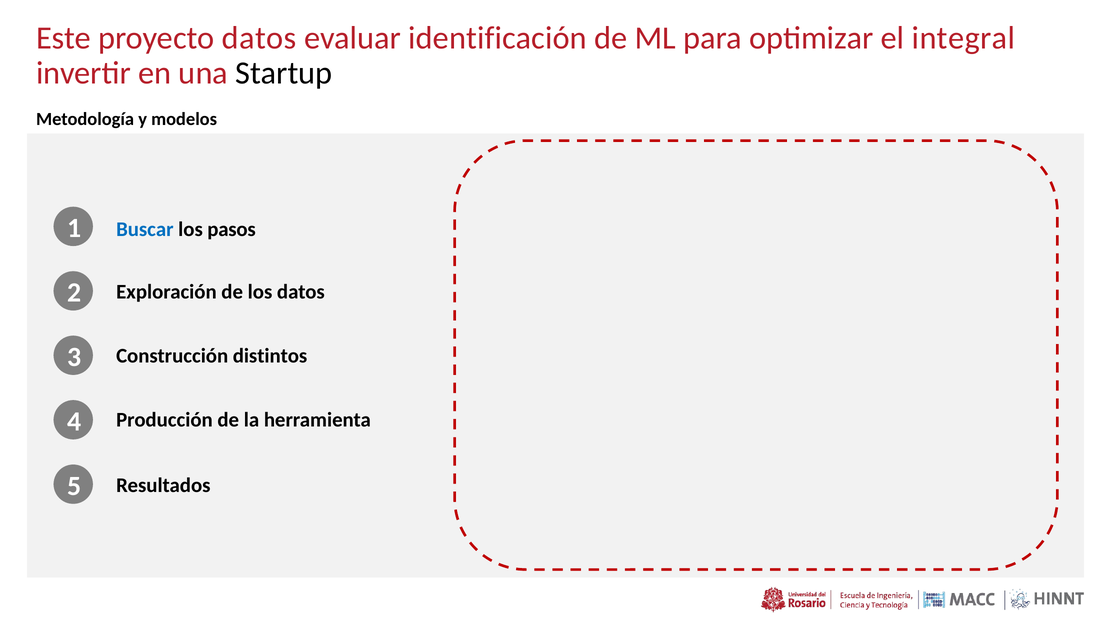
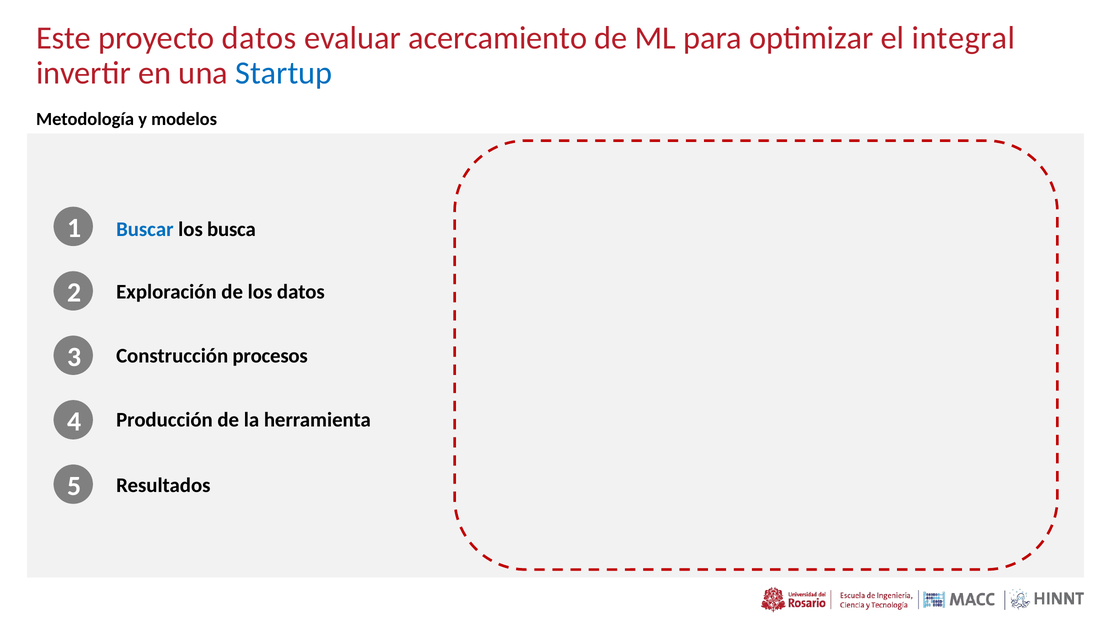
identificación: identificación -> acercamiento
Startup colour: black -> blue
pasos: pasos -> busca
distintos: distintos -> procesos
